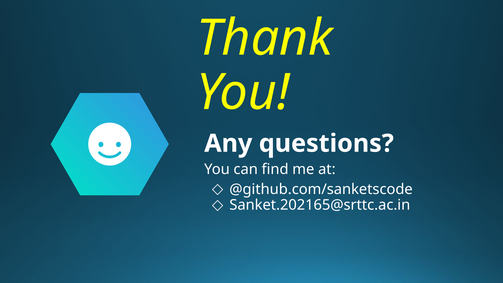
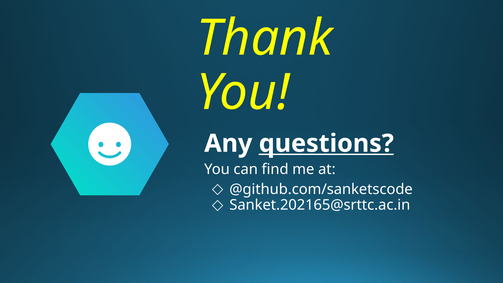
questions underline: none -> present
